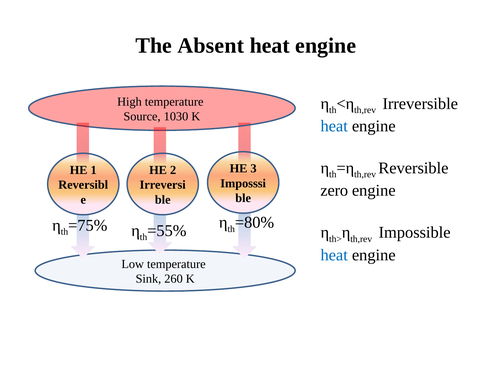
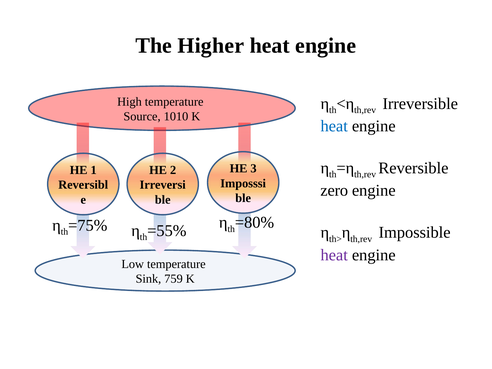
Absent: Absent -> Higher
1030: 1030 -> 1010
heat at (334, 255) colour: blue -> purple
260: 260 -> 759
